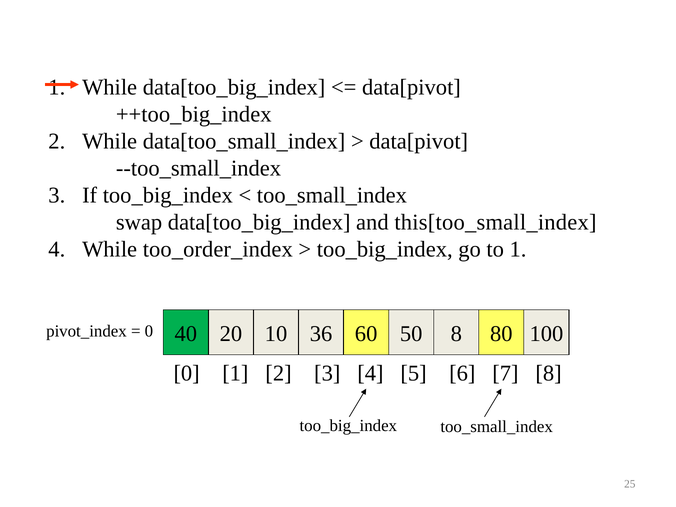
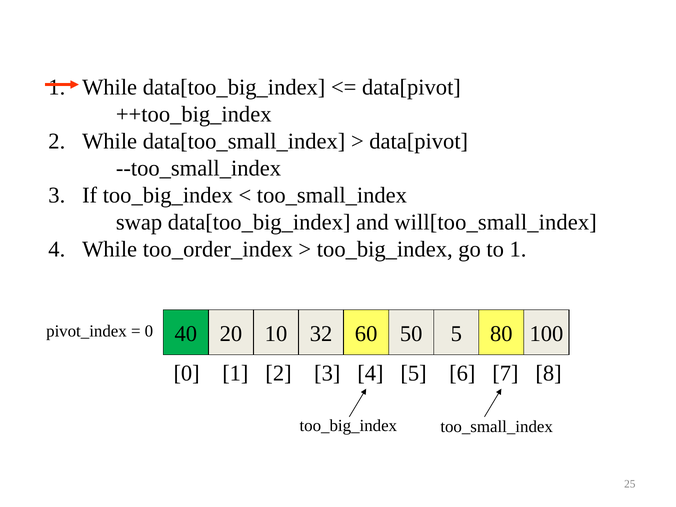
this[too_small_index: this[too_small_index -> will[too_small_index
36: 36 -> 32
50 8: 8 -> 5
